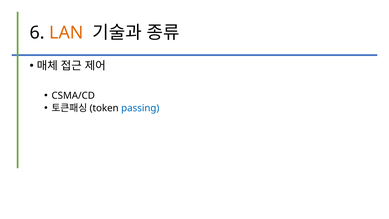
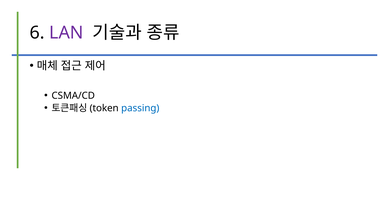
LAN colour: orange -> purple
